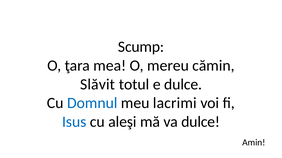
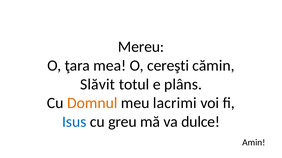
Scump: Scump -> Mereu
mereu: mereu -> cereşti
e dulce: dulce -> plâns
Domnul colour: blue -> orange
aleşi: aleşi -> greu
